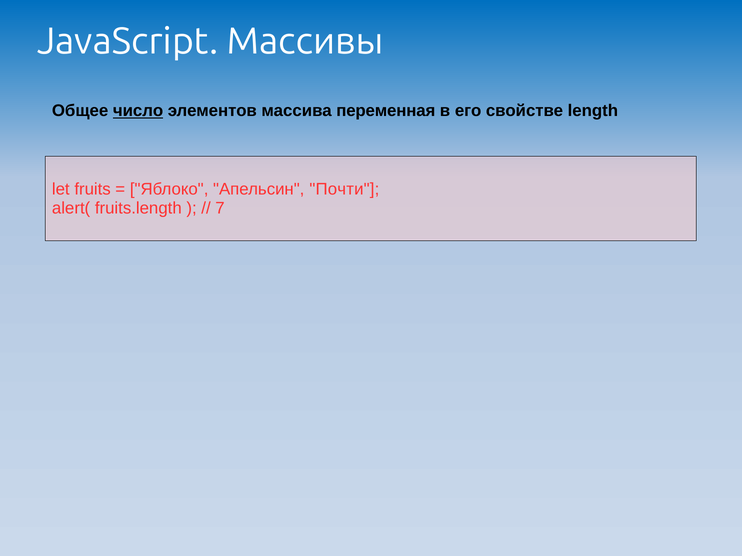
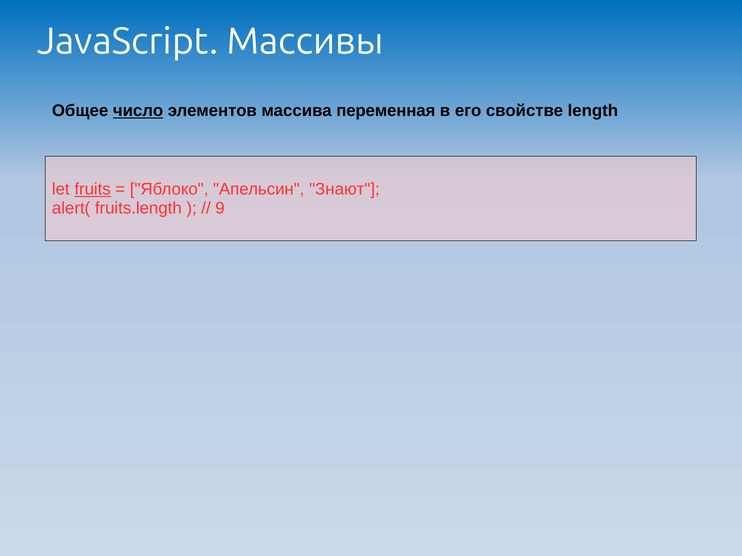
fruits underline: none -> present
Почти: Почти -> Знают
7: 7 -> 9
